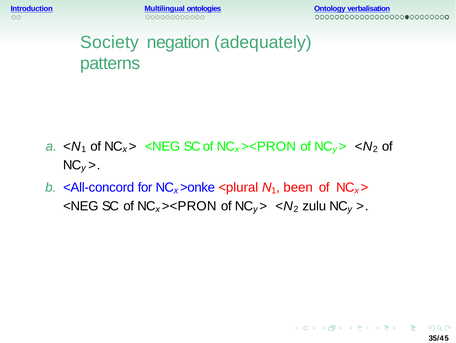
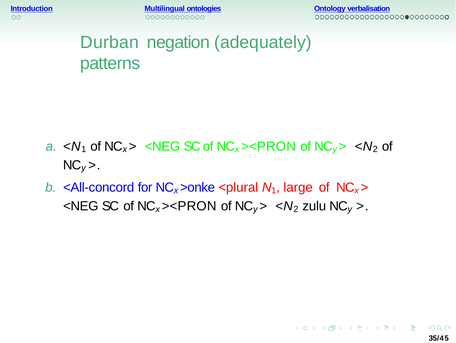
Society: Society -> Durban
been: been -> large
